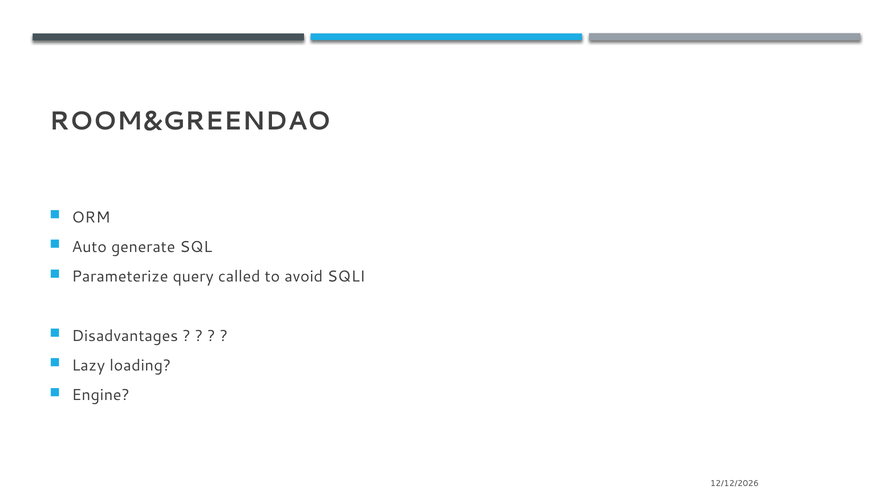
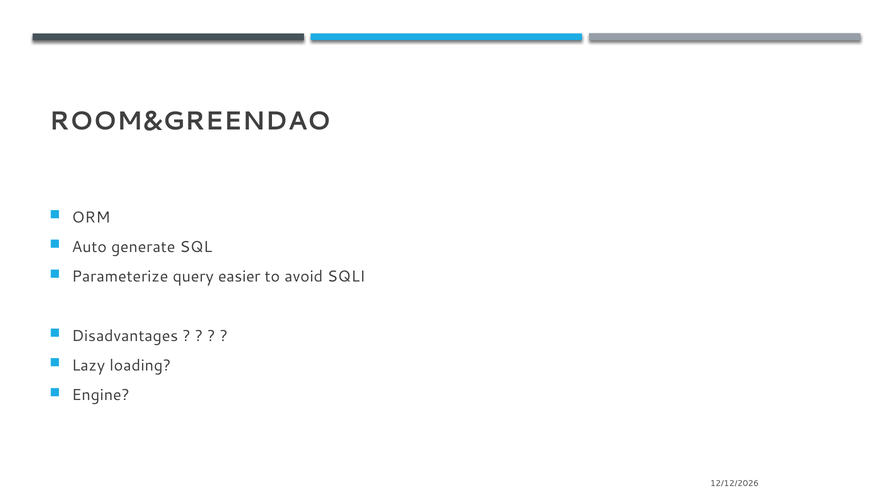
called: called -> easier
